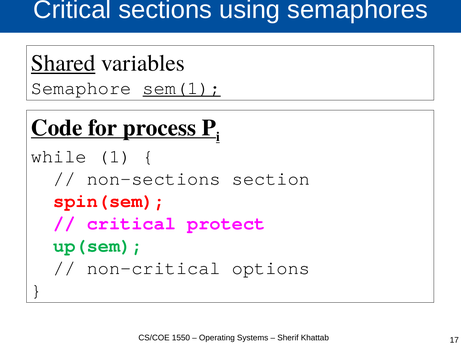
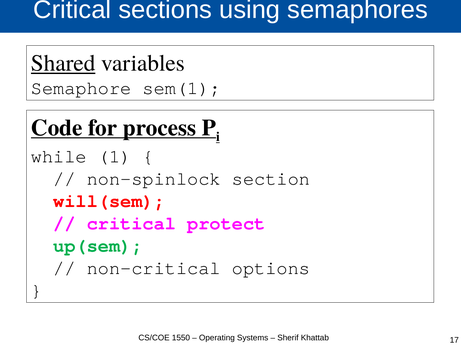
sem(1 underline: present -> none
non-sections: non-sections -> non-spinlock
spin(sem: spin(sem -> will(sem
